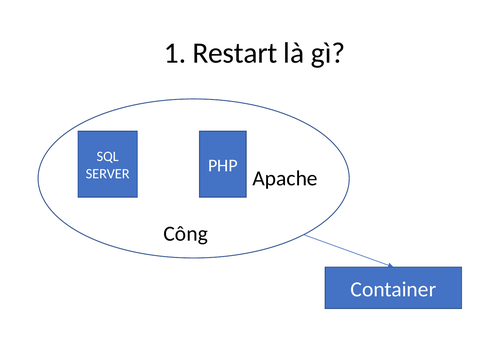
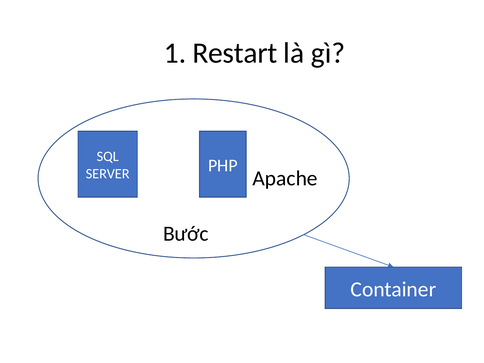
Công: Công -> Bước
